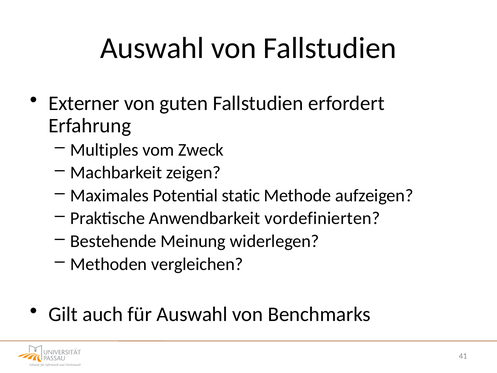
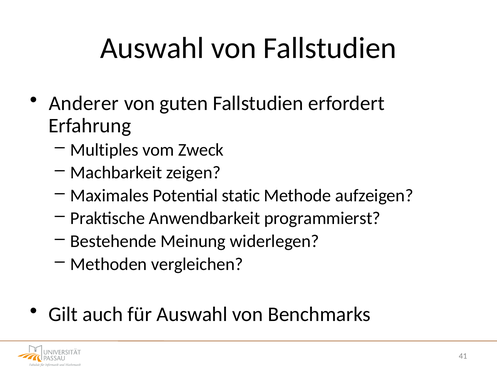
Externer: Externer -> Anderer
vordefinierten: vordefinierten -> programmierst
